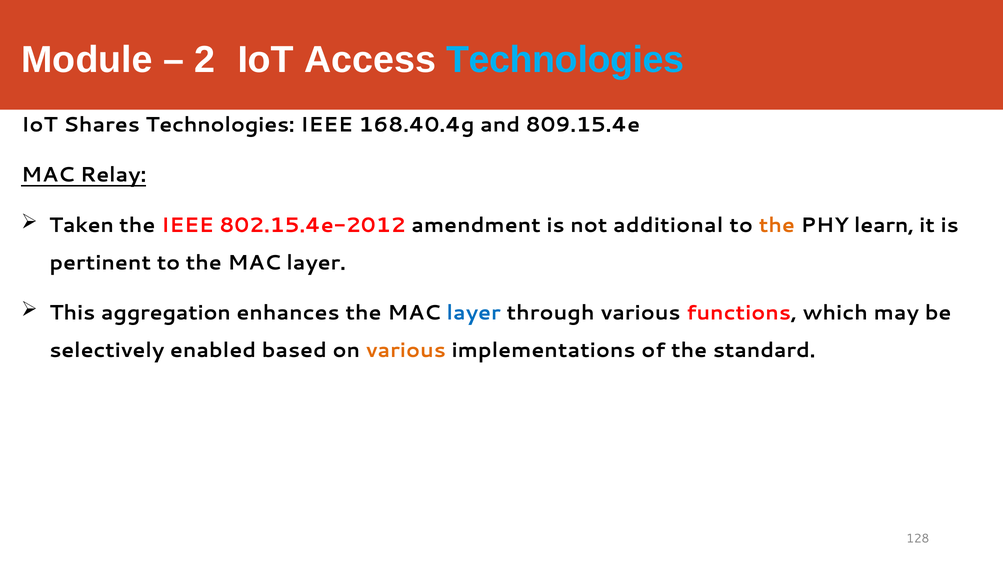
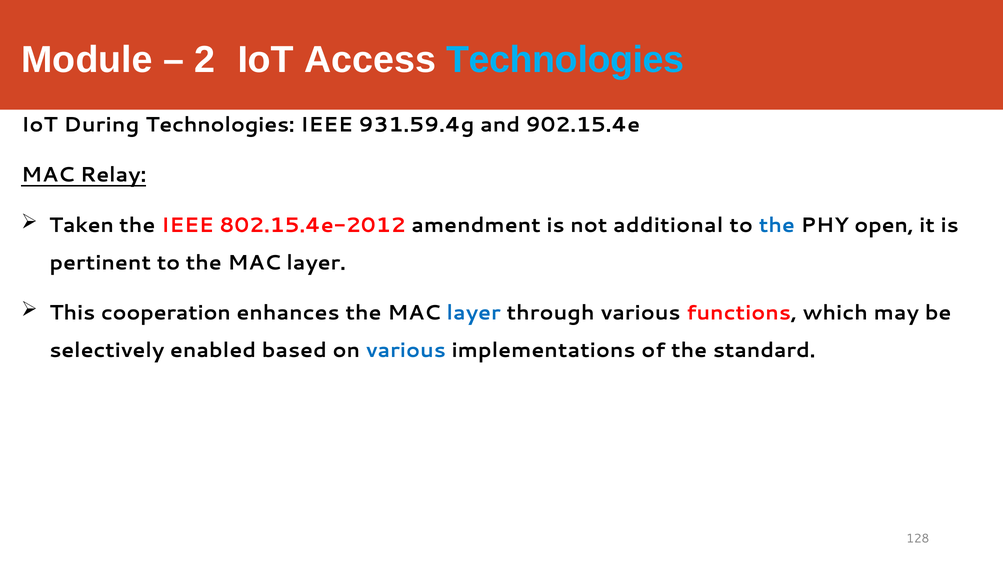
Shares: Shares -> During
168.40.4g: 168.40.4g -> 931.59.4g
809.15.4e: 809.15.4e -> 902.15.4e
the at (777, 225) colour: orange -> blue
learn: learn -> open
aggregation: aggregation -> cooperation
various at (406, 351) colour: orange -> blue
